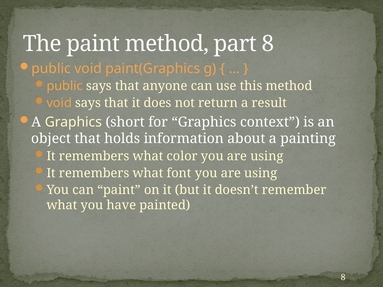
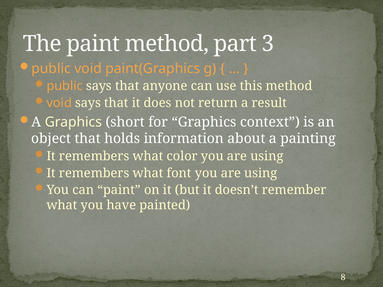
part 8: 8 -> 3
